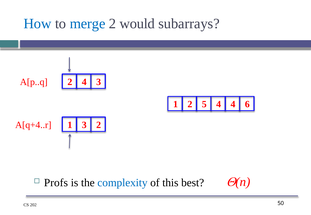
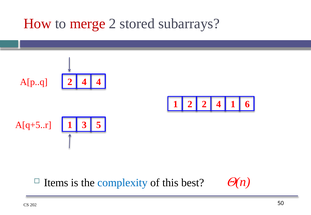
How colour: blue -> red
merge colour: blue -> red
would: would -> stored
4 3: 3 -> 4
2 5: 5 -> 2
4 at (233, 104): 4 -> 1
A[q+4..r: A[q+4..r -> A[q+5..r
3 2: 2 -> 5
Profs: Profs -> Items
